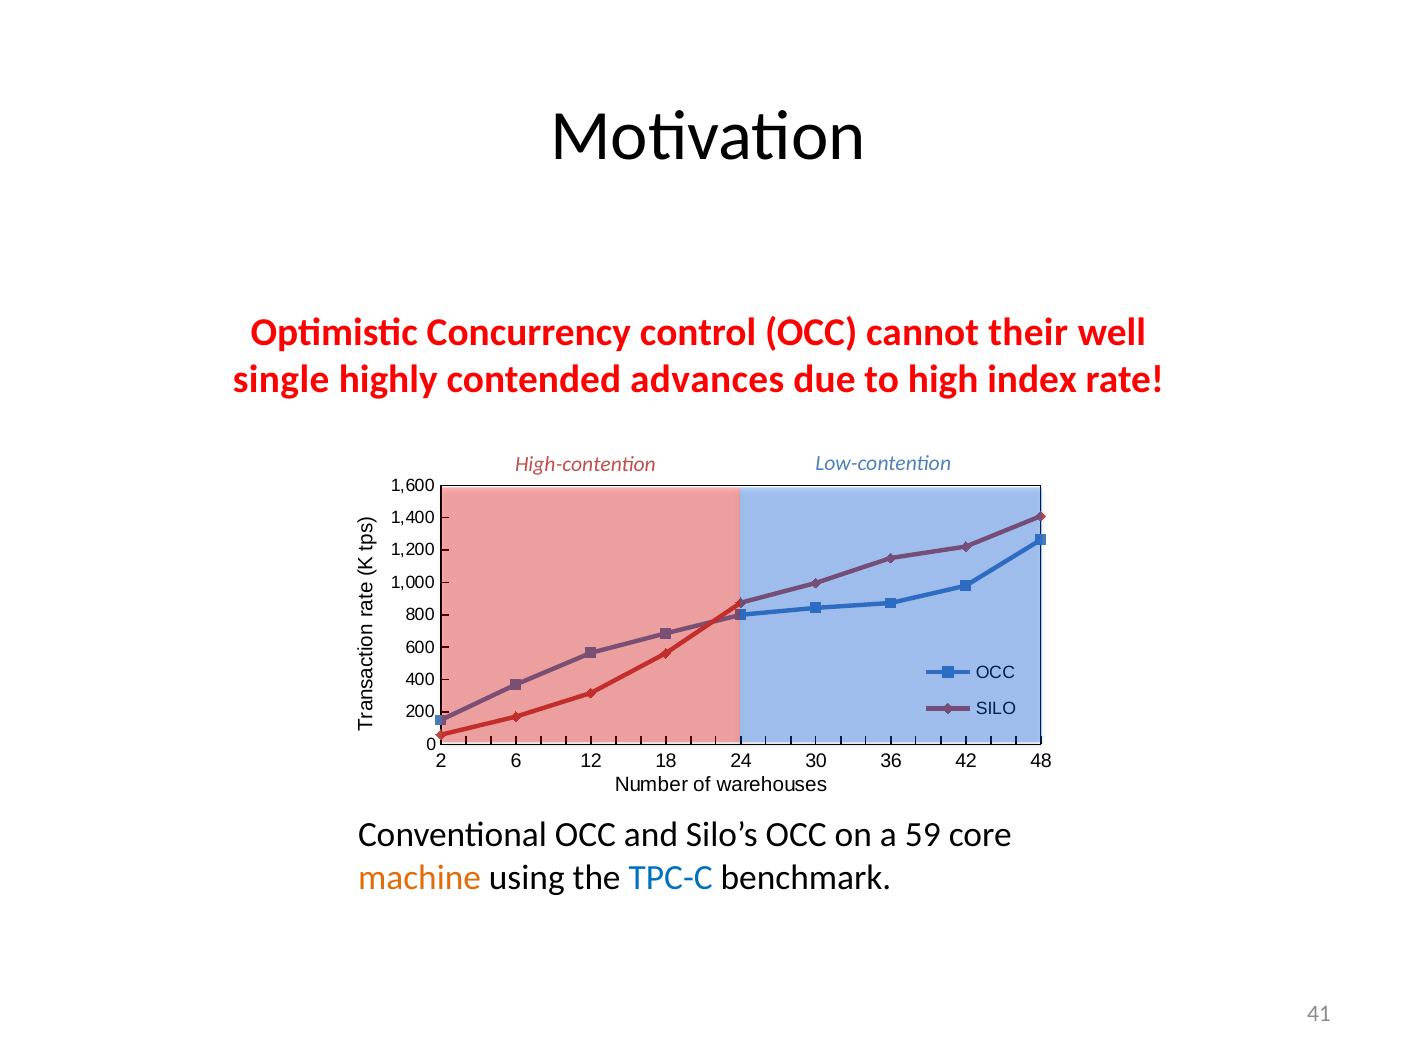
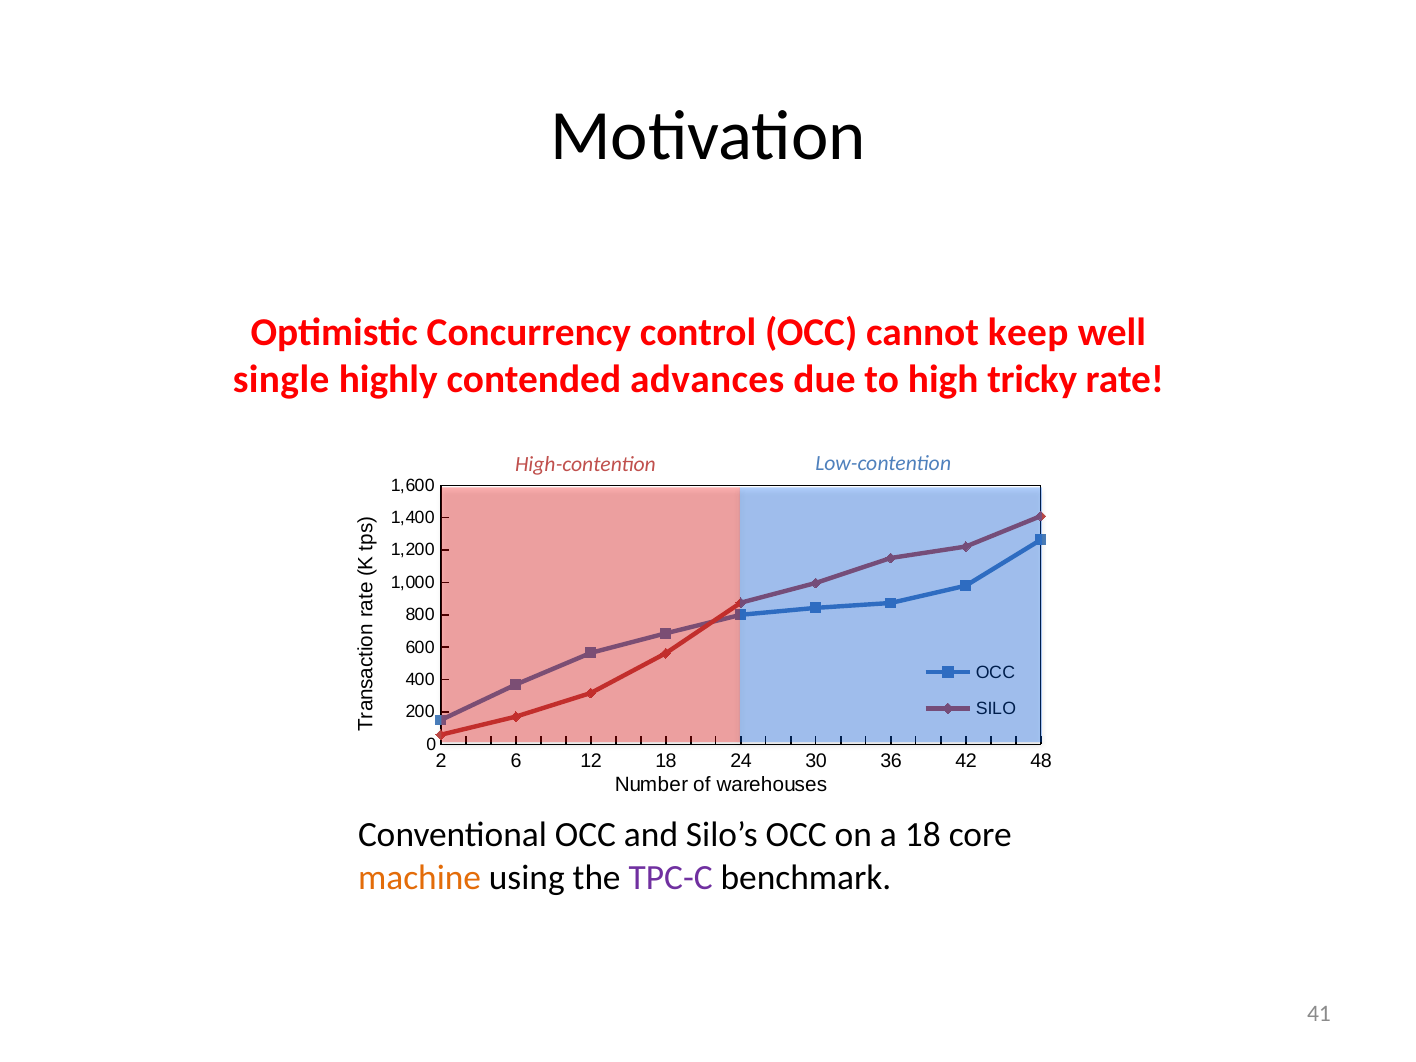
their: their -> keep
index: index -> tricky
a 59: 59 -> 18
TPC-C colour: blue -> purple
